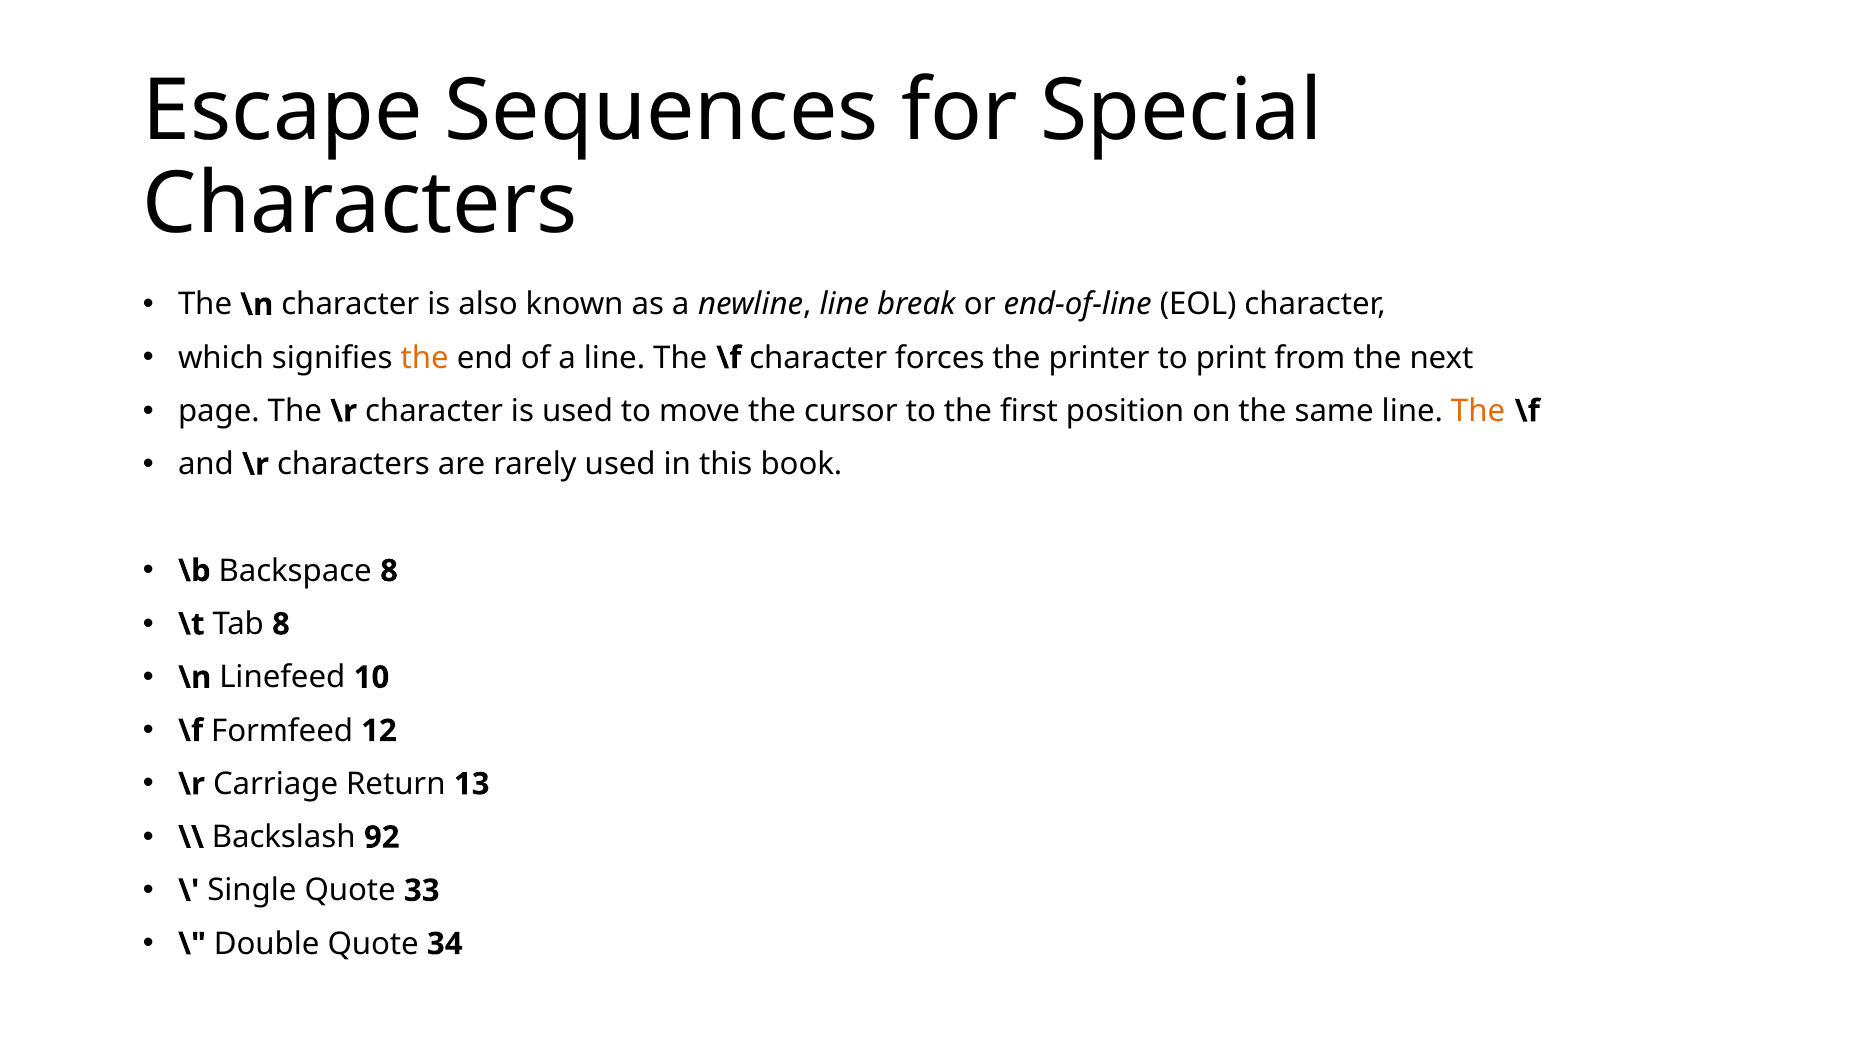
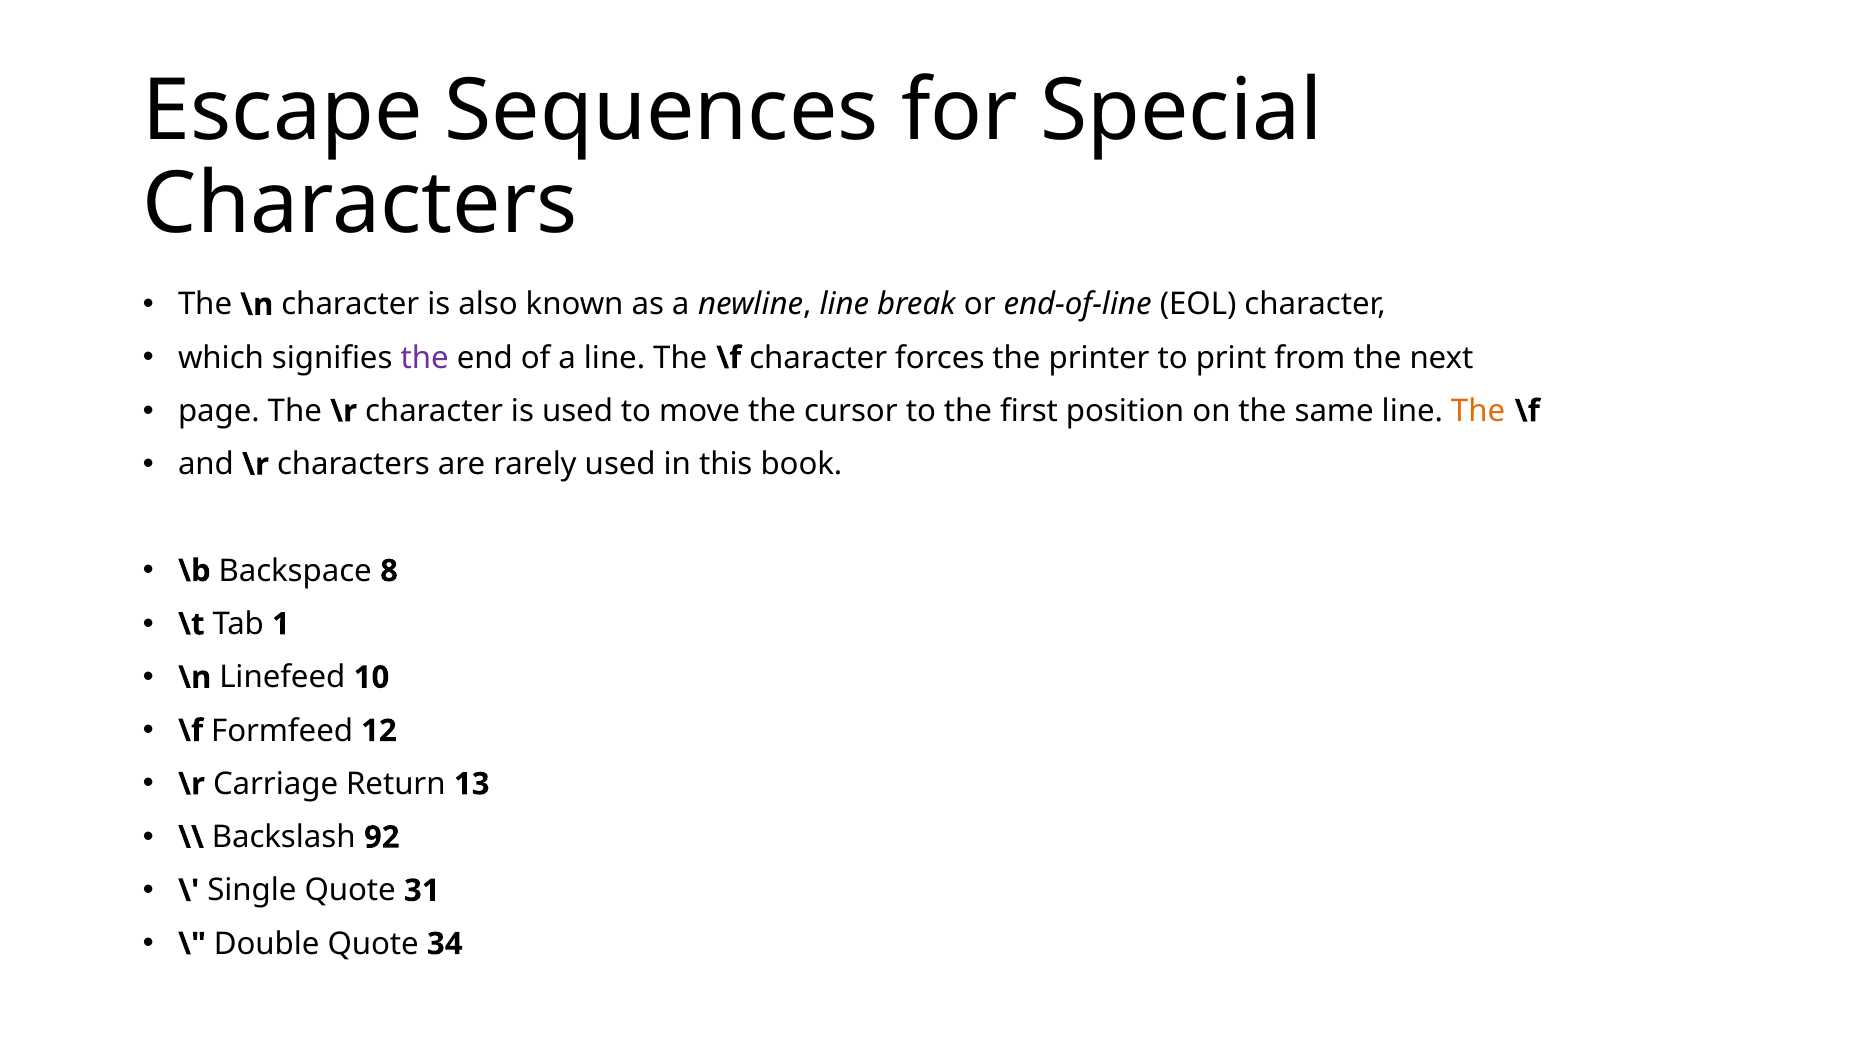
the at (425, 358) colour: orange -> purple
Tab 8: 8 -> 1
33: 33 -> 31
